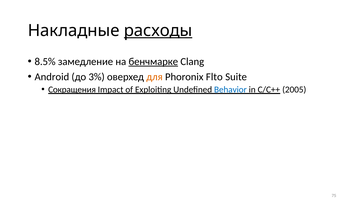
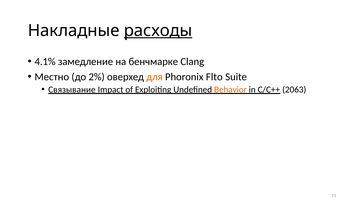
8.5%: 8.5% -> 4.1%
бенчмарке underline: present -> none
Android: Android -> Местно
3%: 3% -> 2%
Сокращения: Сокращения -> Связывание
Behavior colour: blue -> orange
2005: 2005 -> 2063
